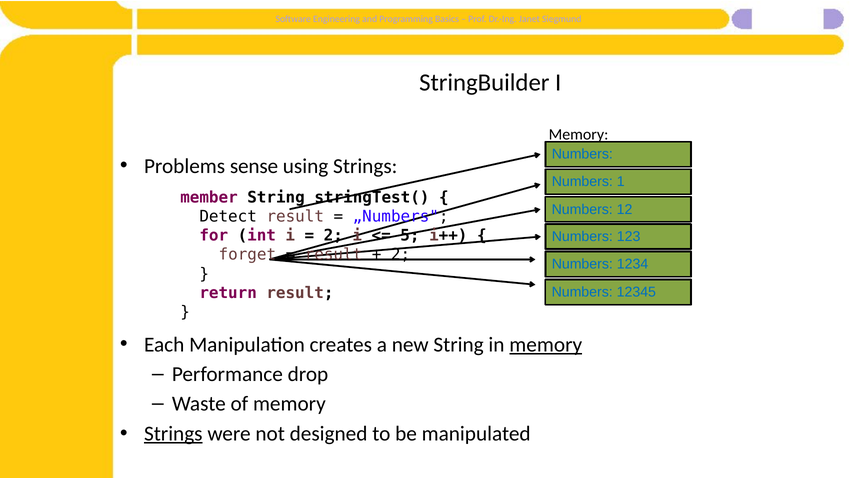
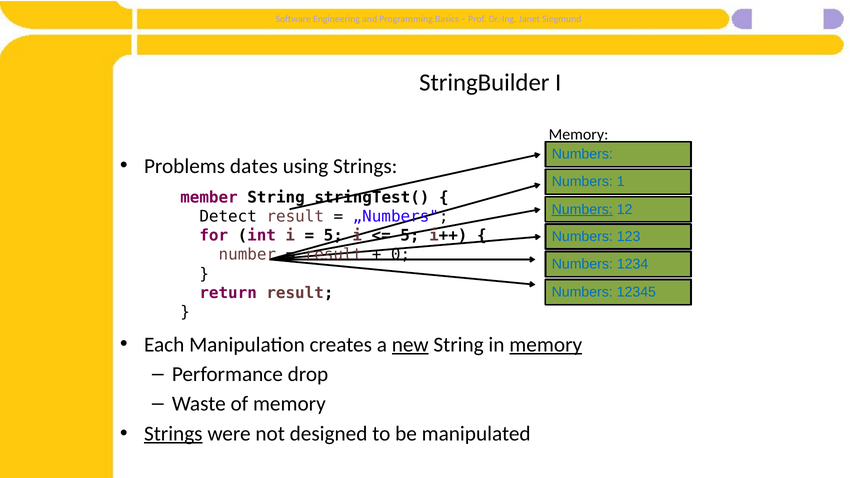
sense: sense -> dates
Numbers at (582, 209) underline: none -> present
2 at (333, 236): 2 -> 5
forget: forget -> number
2 at (401, 255): 2 -> 0
new underline: none -> present
